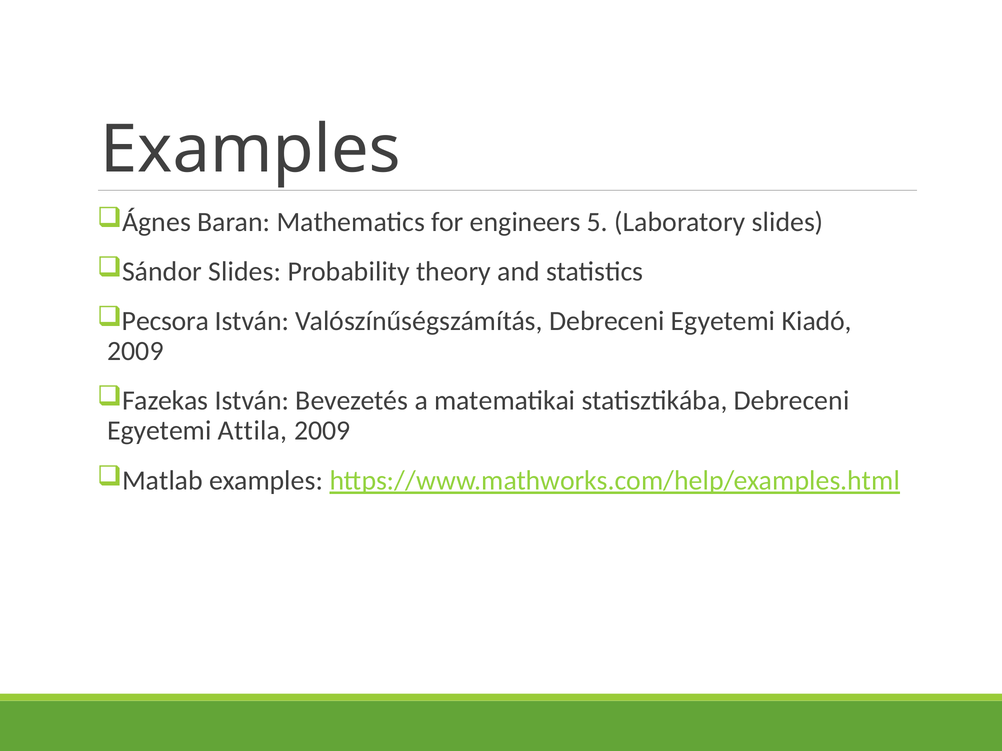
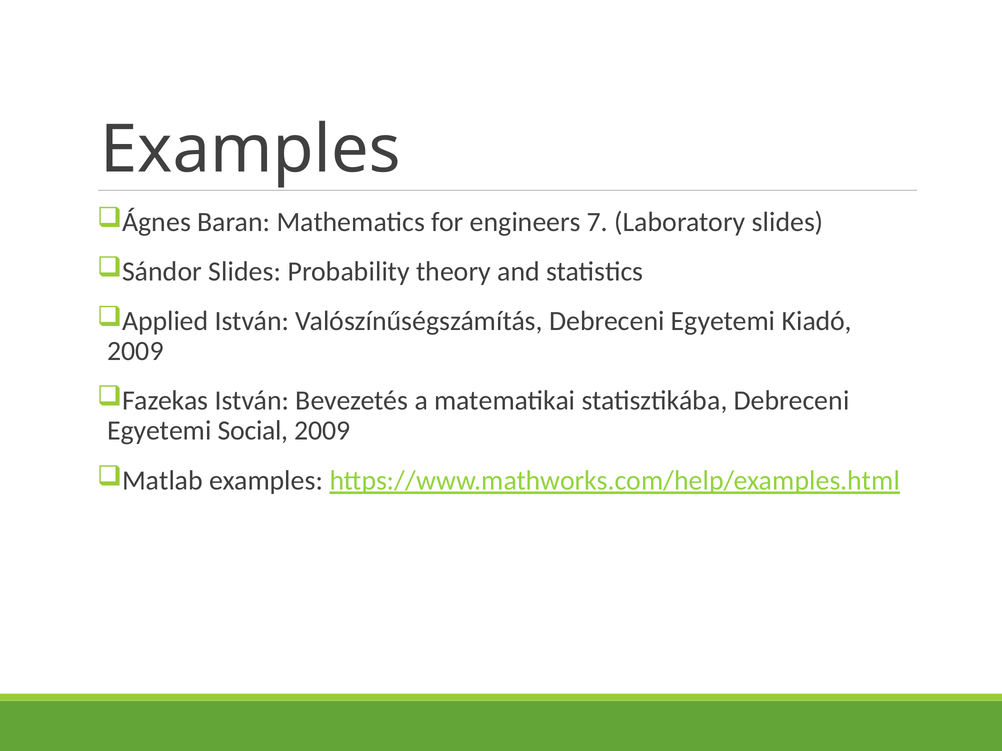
5: 5 -> 7
Pecsora: Pecsora -> Applied
Attila: Attila -> Social
